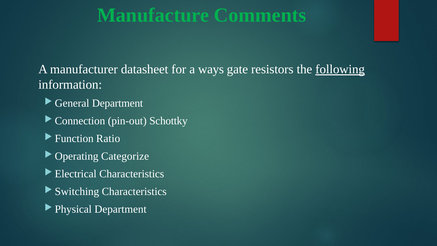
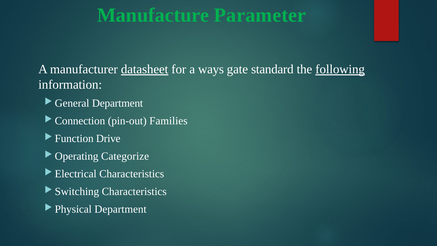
Comments: Comments -> Parameter
datasheet underline: none -> present
resistors: resistors -> standard
Schottky: Schottky -> Families
Ratio: Ratio -> Drive
